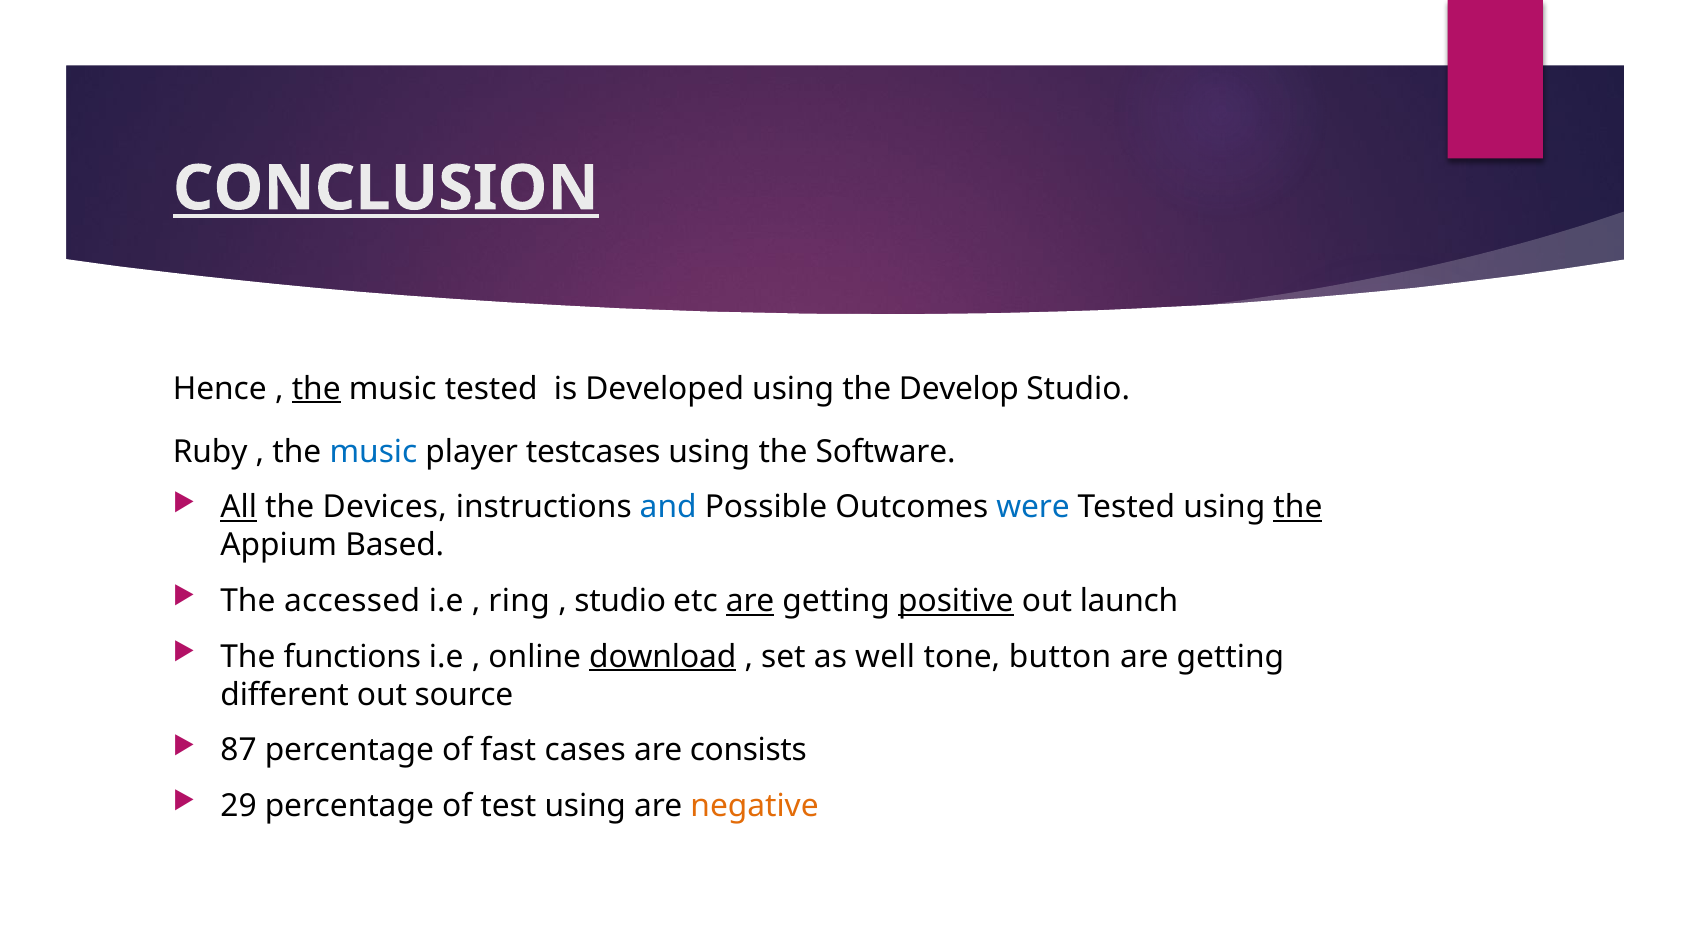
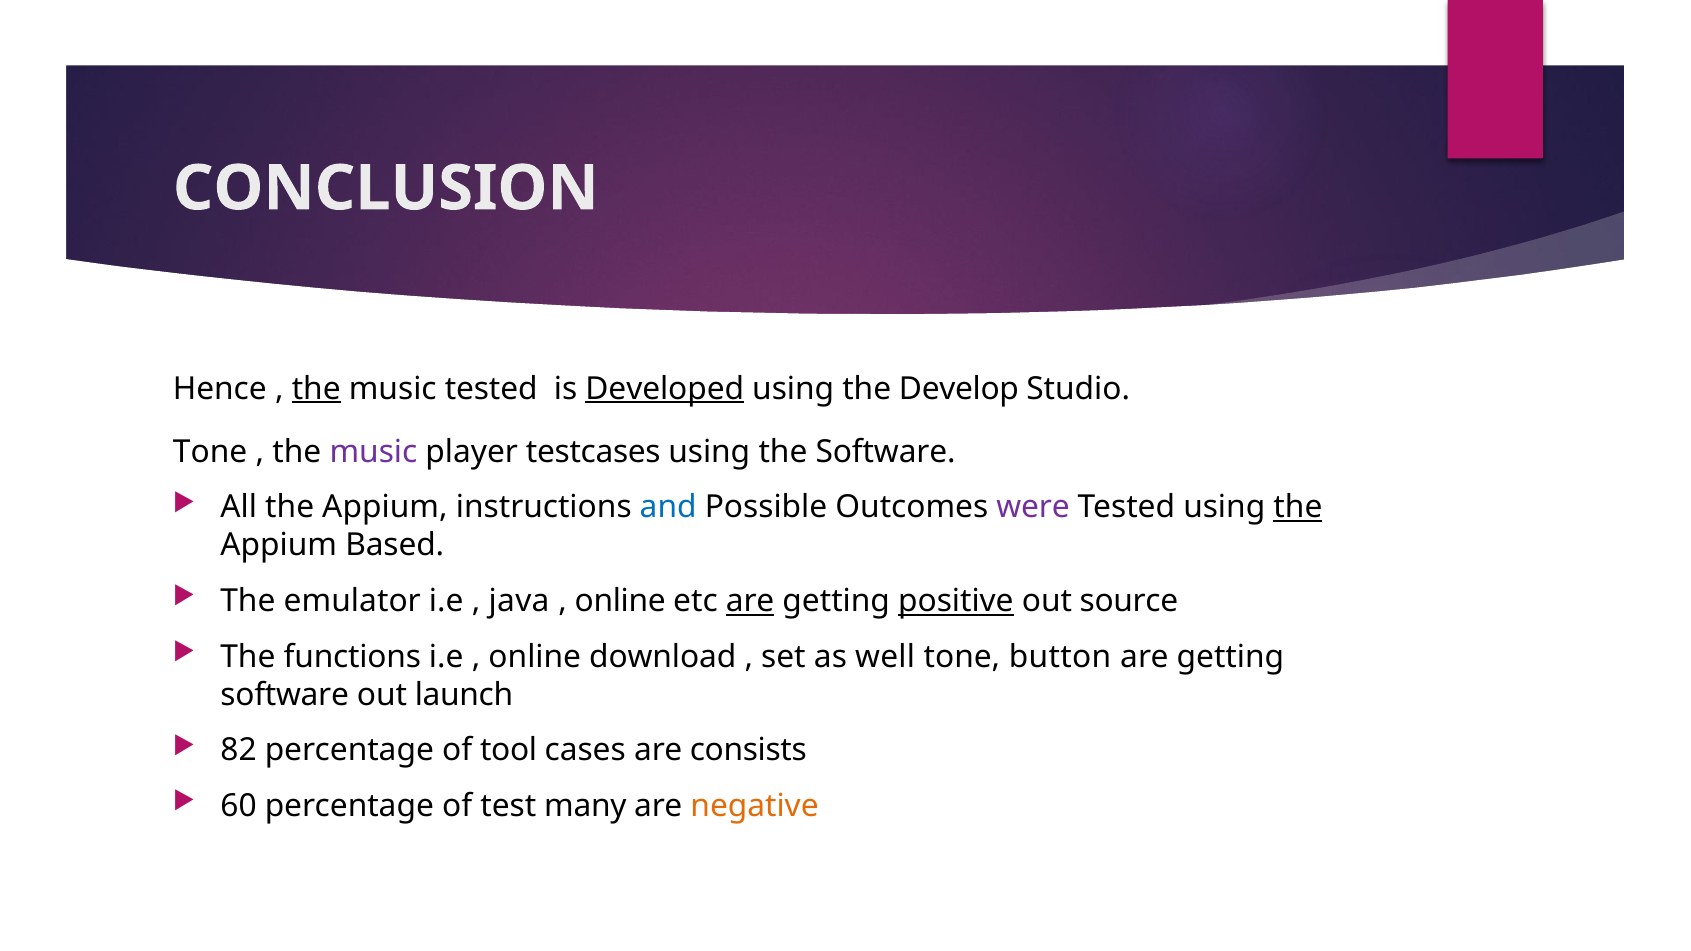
CONCLUSION underline: present -> none
Developed underline: none -> present
Ruby at (210, 452): Ruby -> Tone
music at (373, 452) colour: blue -> purple
All underline: present -> none
Devices at (385, 507): Devices -> Appium
were colour: blue -> purple
accessed: accessed -> emulator
ring: ring -> java
studio at (620, 601): studio -> online
launch: launch -> source
download underline: present -> none
different at (285, 695): different -> software
source: source -> launch
87: 87 -> 82
fast: fast -> tool
29: 29 -> 60
test using: using -> many
